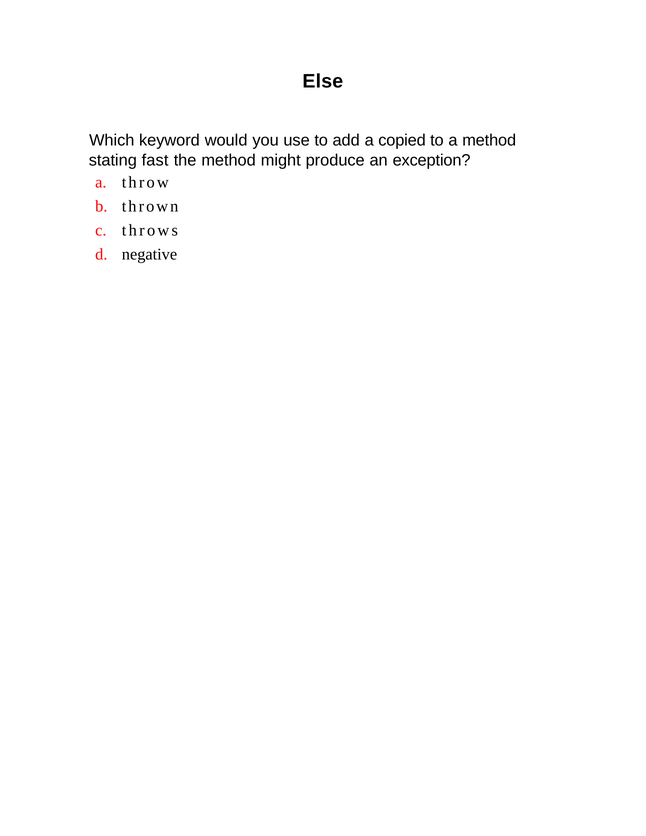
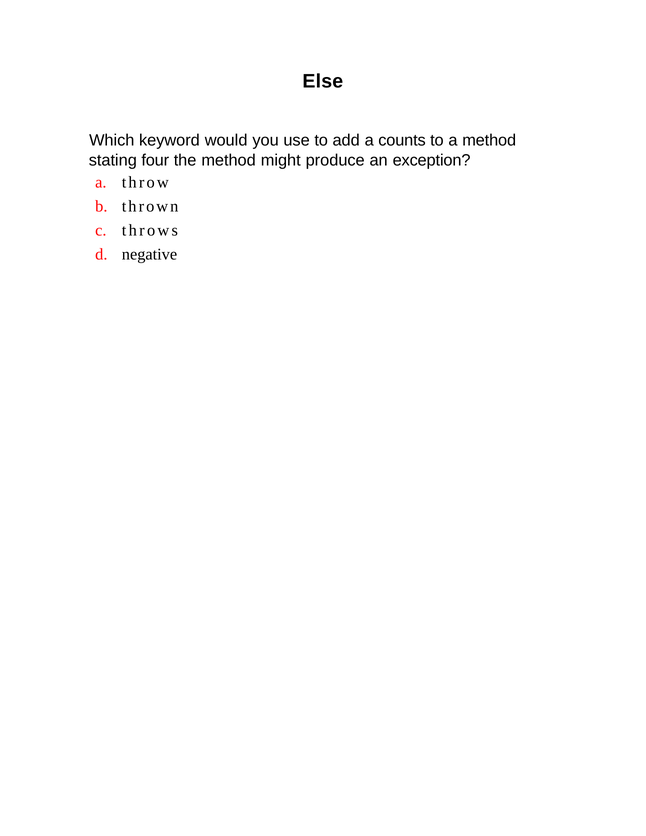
copied: copied -> counts
fast: fast -> four
